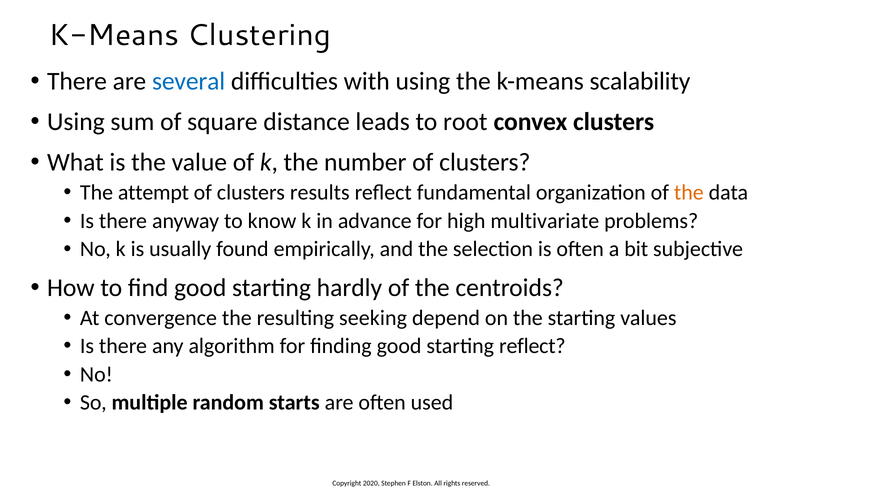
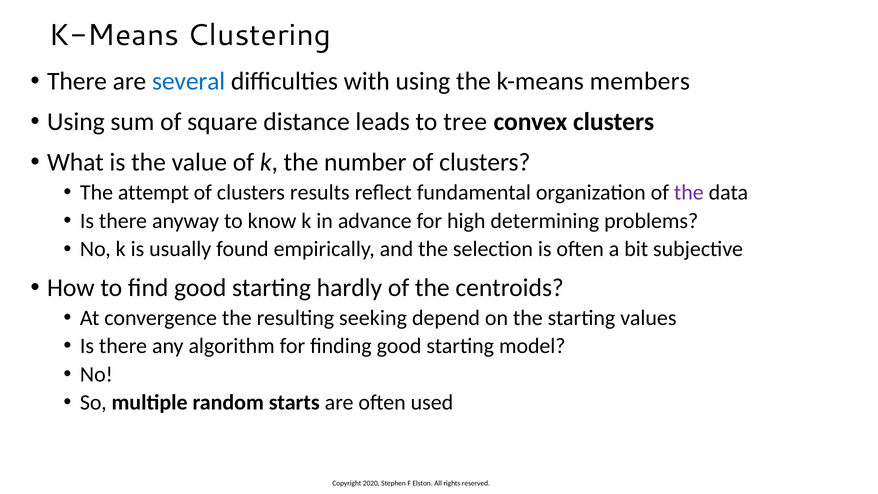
scalability: scalability -> members
root: root -> tree
the at (689, 193) colour: orange -> purple
multivariate: multivariate -> determining
starting reflect: reflect -> model
